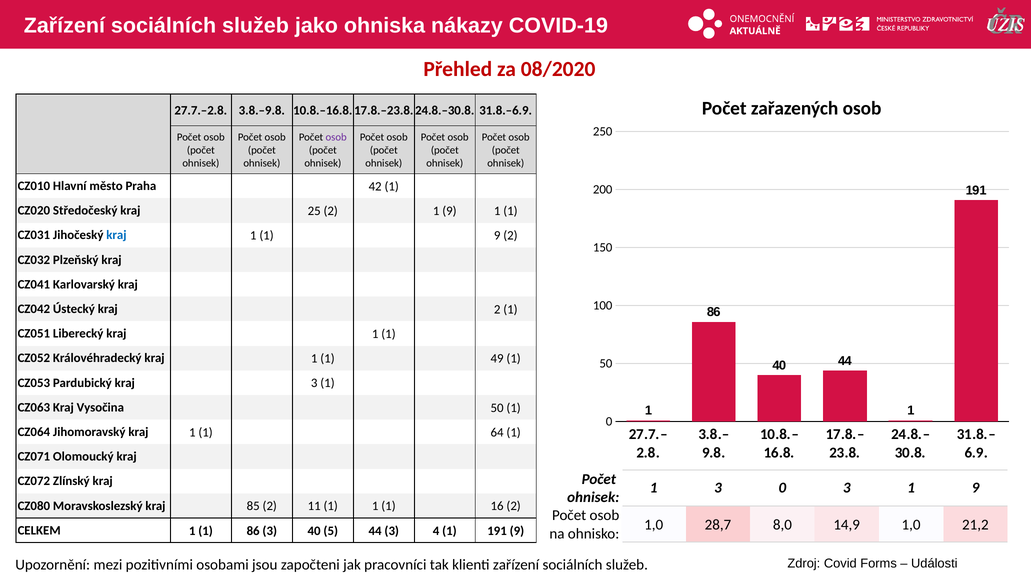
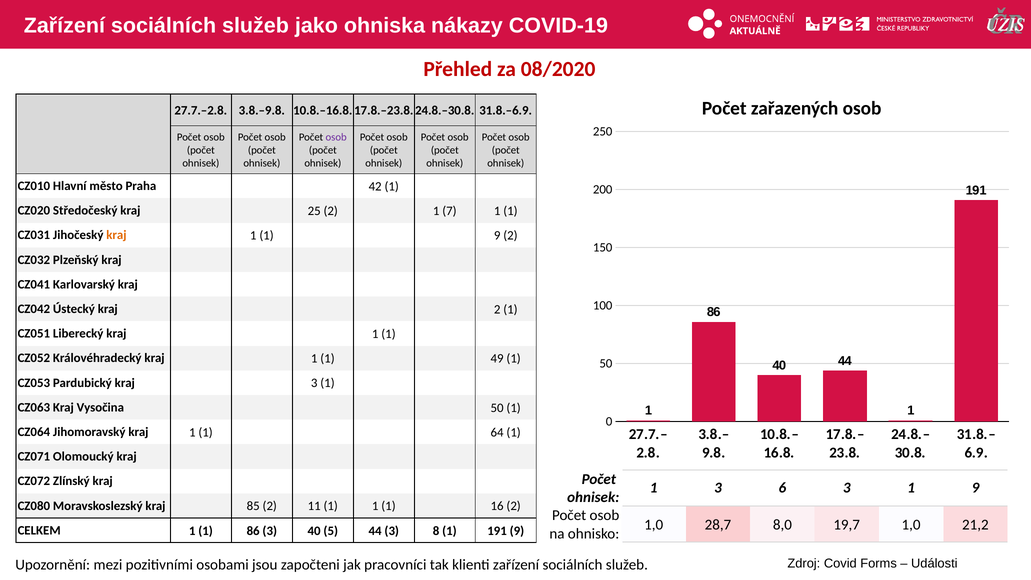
2 1 9: 9 -> 7
kraj at (116, 235) colour: blue -> orange
3 0: 0 -> 6
14,9: 14,9 -> 19,7
4: 4 -> 8
